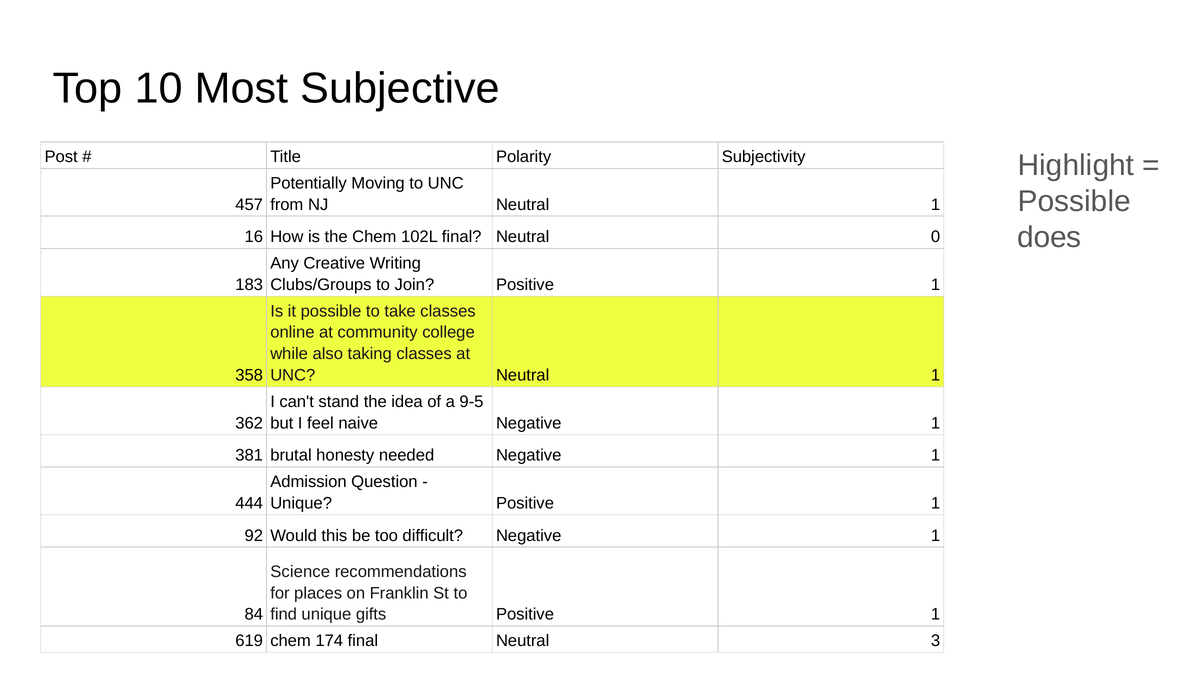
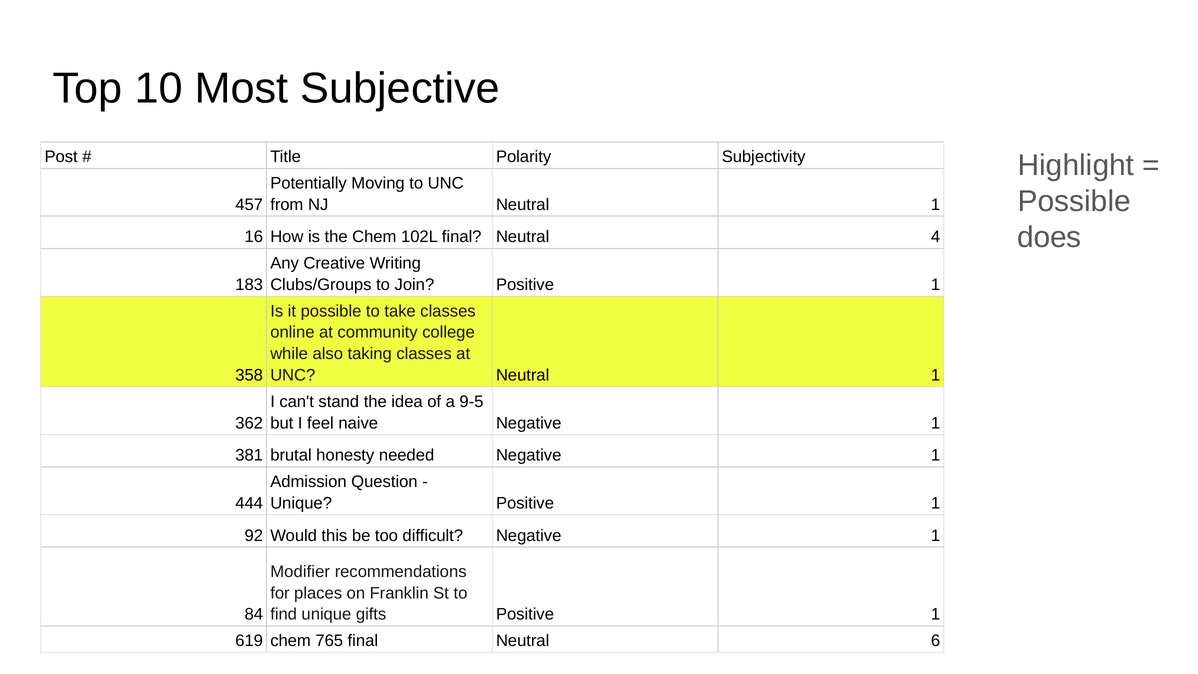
0: 0 -> 4
Science: Science -> Modifier
174: 174 -> 765
3: 3 -> 6
